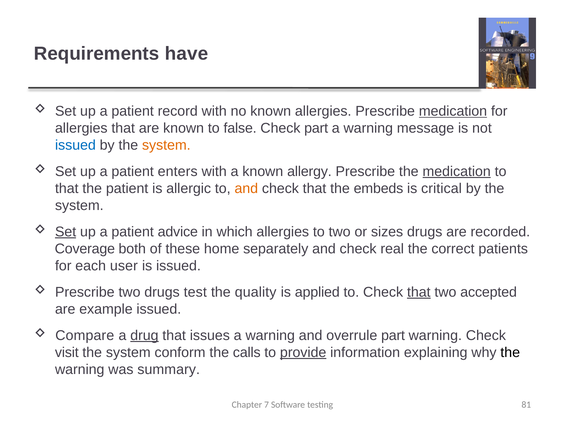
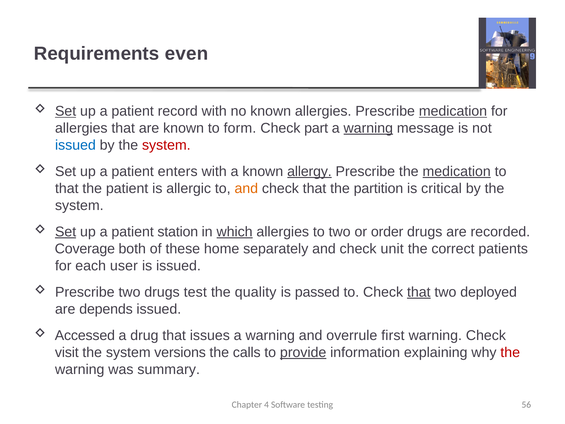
have: have -> even
Set at (66, 111) underline: none -> present
false: false -> form
warning at (368, 128) underline: none -> present
system at (166, 145) colour: orange -> red
allergy underline: none -> present
embeds: embeds -> partition
advice: advice -> station
which underline: none -> present
sizes: sizes -> order
real: real -> unit
applied: applied -> passed
accepted: accepted -> deployed
example: example -> depends
Compare: Compare -> Accessed
drug underline: present -> none
overrule part: part -> first
conform: conform -> versions
the at (510, 352) colour: black -> red
7: 7 -> 4
81: 81 -> 56
